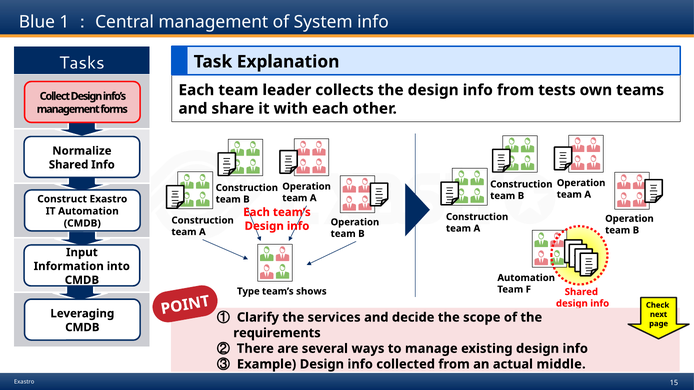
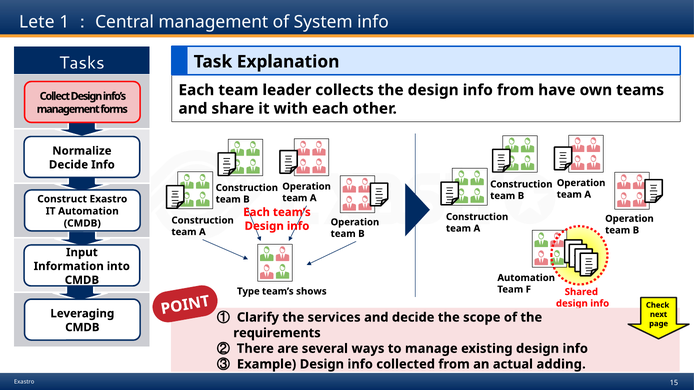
Blue: Blue -> Lete
tests: tests -> have
Shared at (69, 165): Shared -> Decide
middle: middle -> adding
